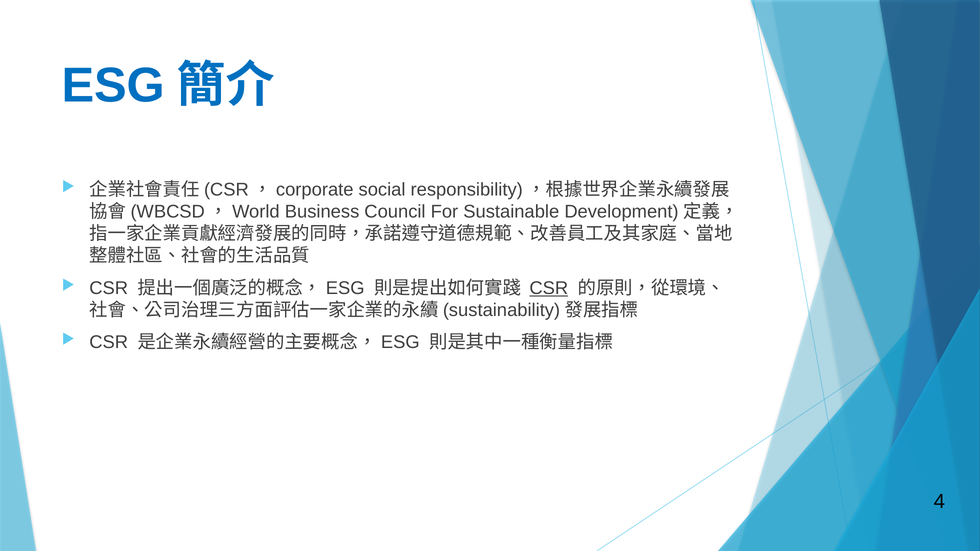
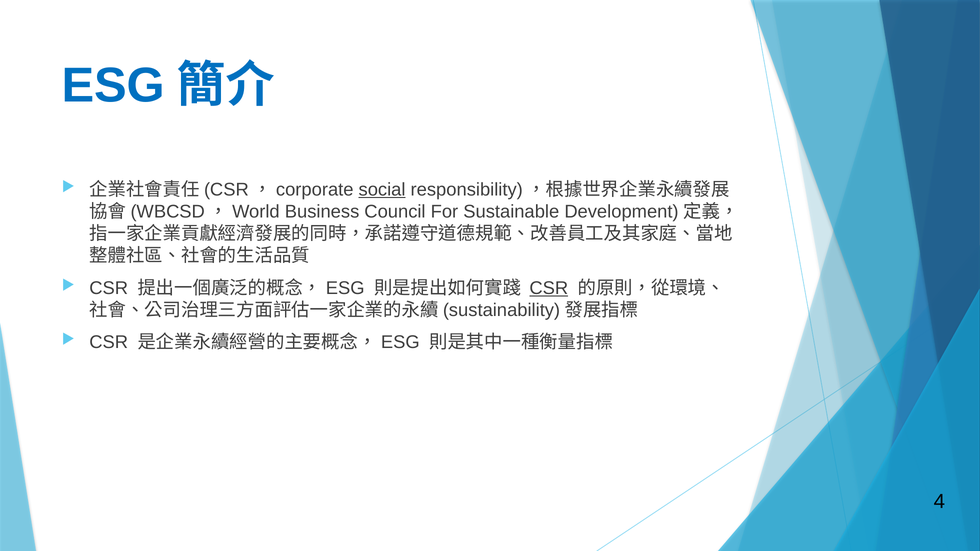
social underline: none -> present
